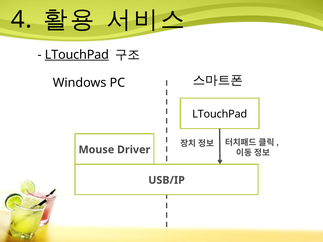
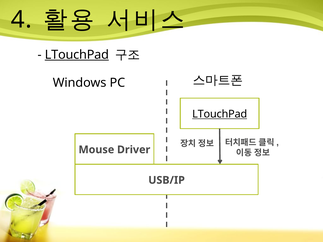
LTouchPad at (220, 114) underline: none -> present
